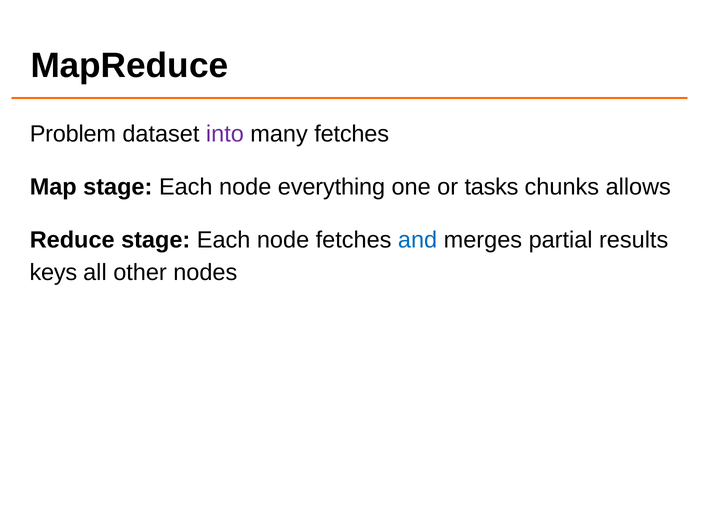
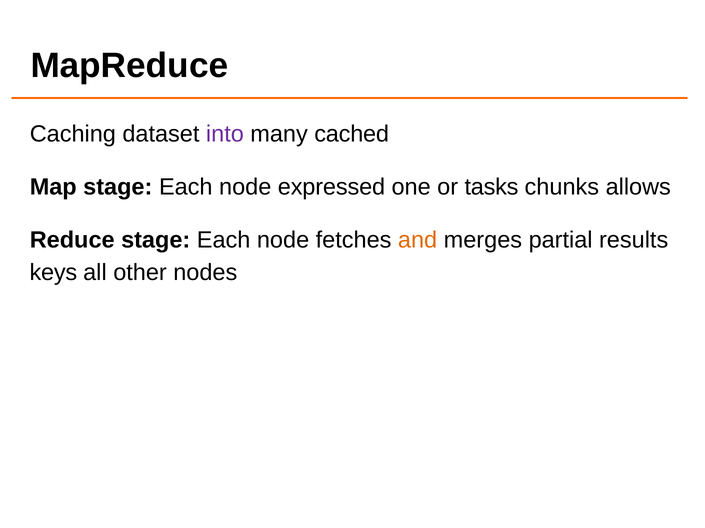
Problem: Problem -> Caching
many fetches: fetches -> cached
everything: everything -> expressed
and colour: blue -> orange
